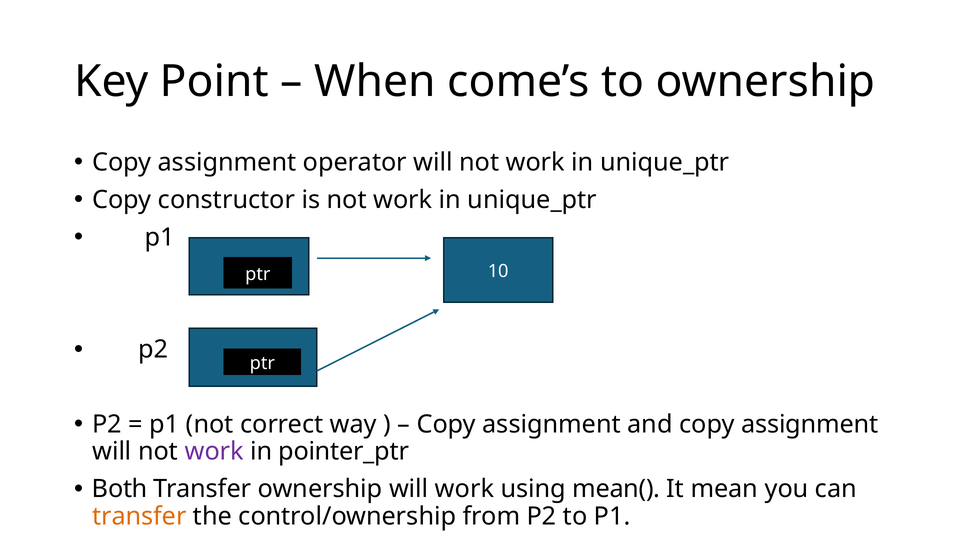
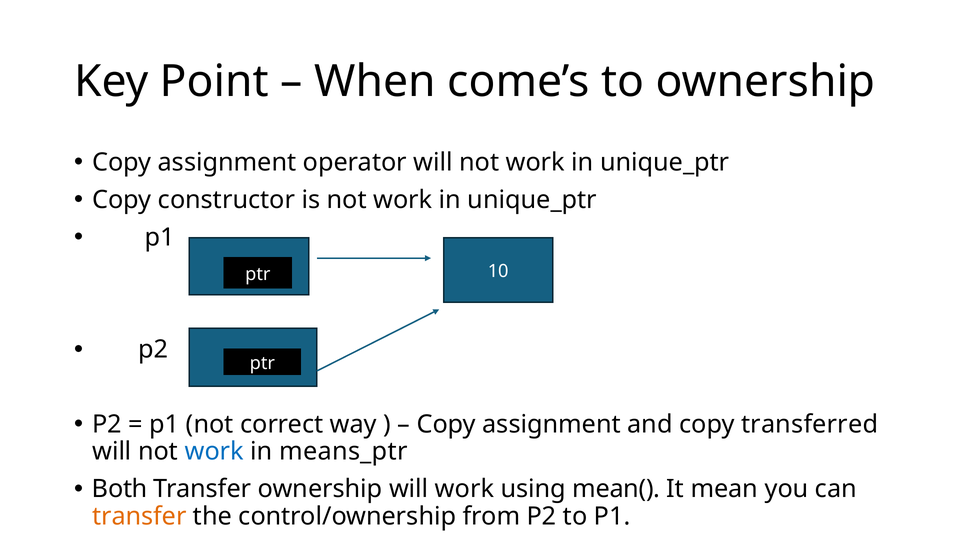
and copy assignment: assignment -> transferred
work at (214, 452) colour: purple -> blue
pointer_ptr: pointer_ptr -> means_ptr
